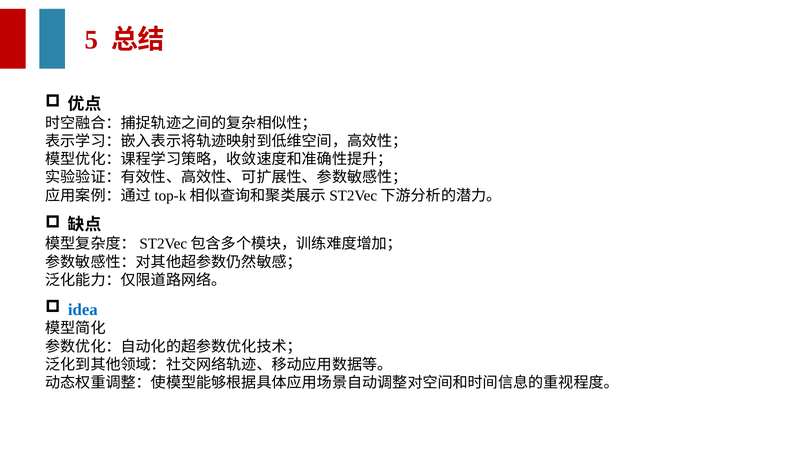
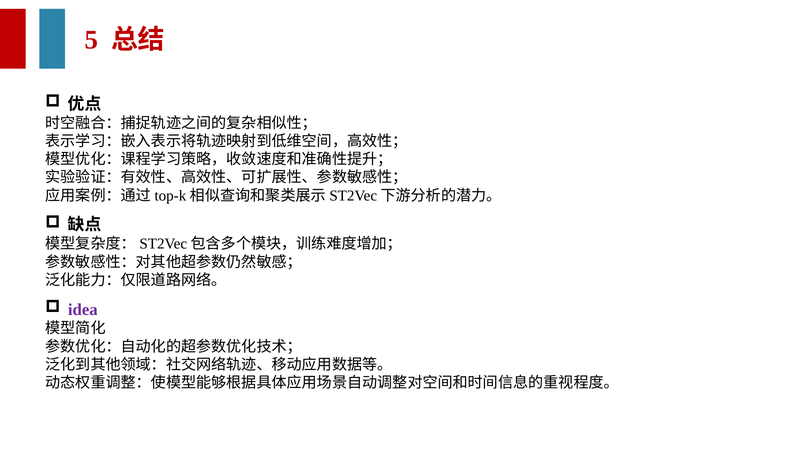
idea colour: blue -> purple
